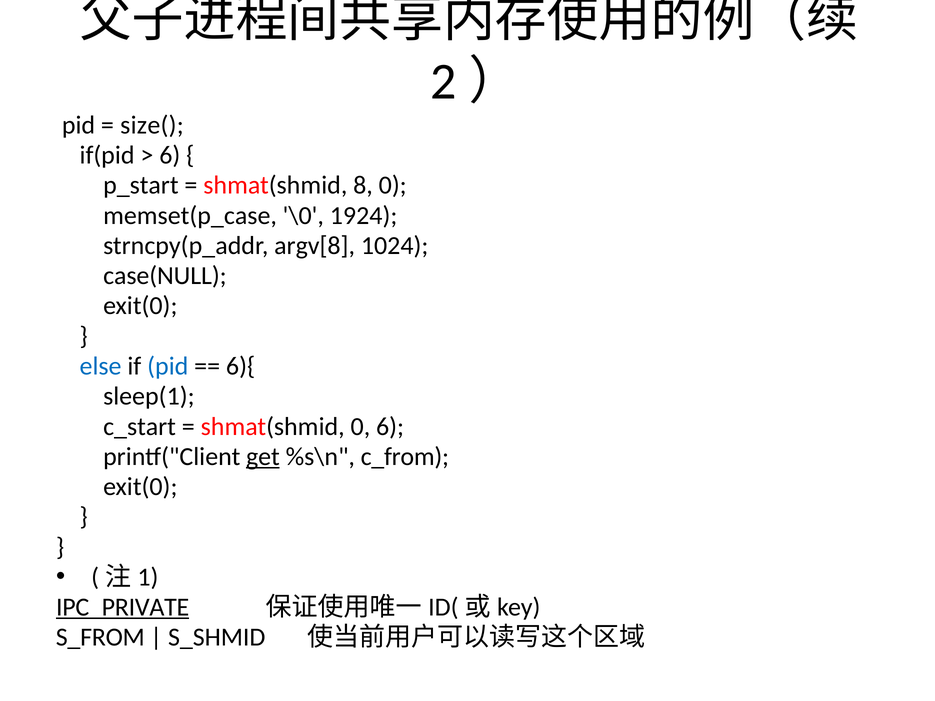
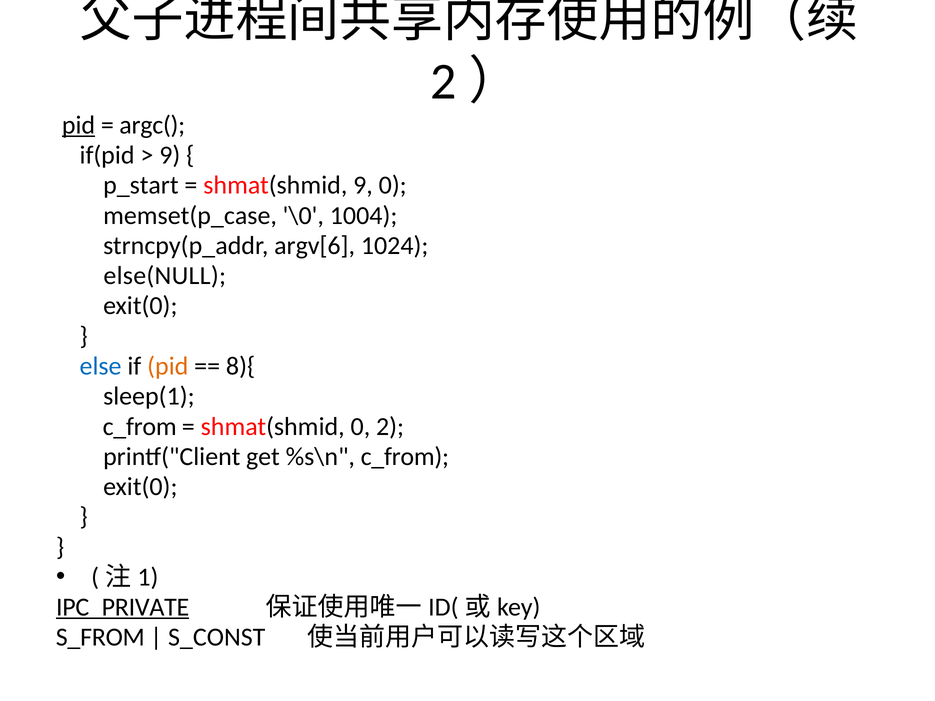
pid at (79, 125) underline: none -> present
size(: size( -> argc(
6 at (170, 155): 6 -> 9
shmat(shmid 8: 8 -> 9
1924: 1924 -> 1004
argv[8: argv[8 -> argv[6
case(NULL: case(NULL -> else(NULL
pid at (168, 366) colour: blue -> orange
6){: 6){ -> 8){
c_start at (140, 427): c_start -> c_from
0 6: 6 -> 2
get underline: present -> none
S_SHMID: S_SHMID -> S_CONST
